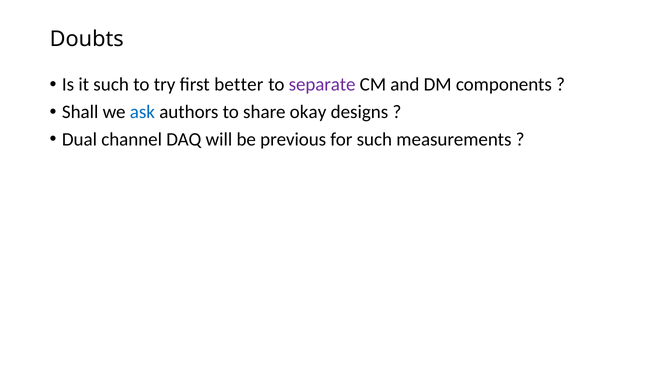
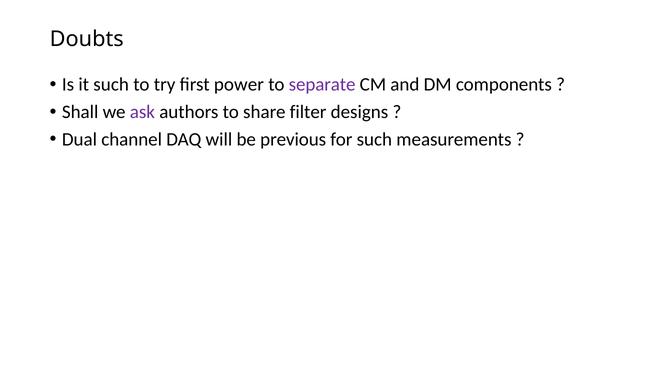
better: better -> power
ask colour: blue -> purple
okay: okay -> filter
